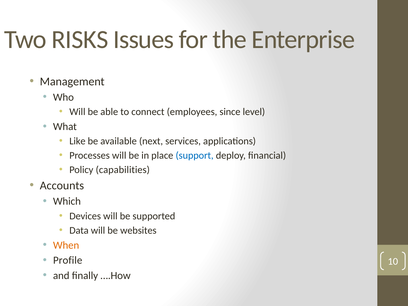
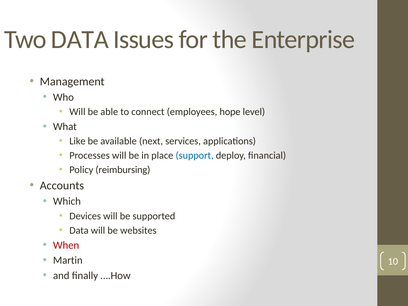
Two RISKS: RISKS -> DATA
since: since -> hope
capabilities: capabilities -> reimbursing
When colour: orange -> red
Profile: Profile -> Martin
